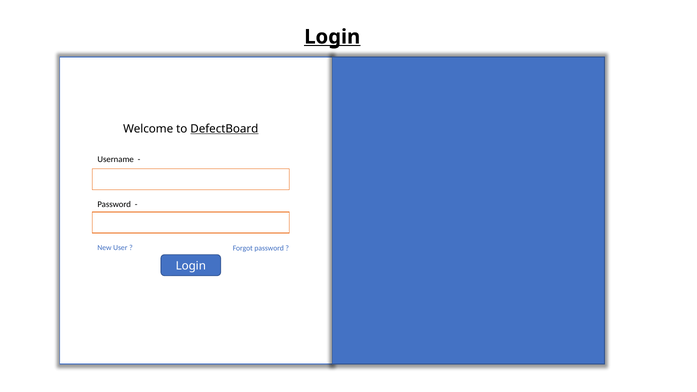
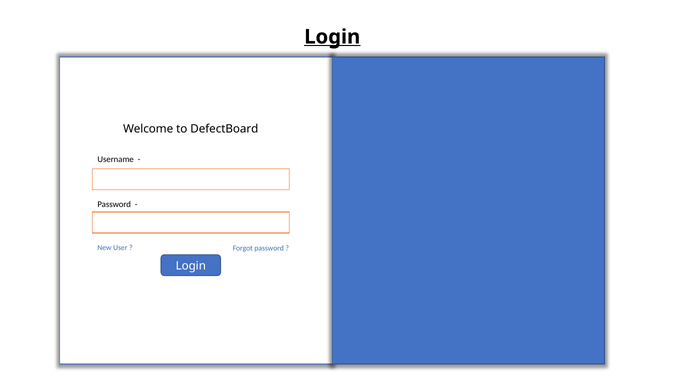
DefectBoard underline: present -> none
